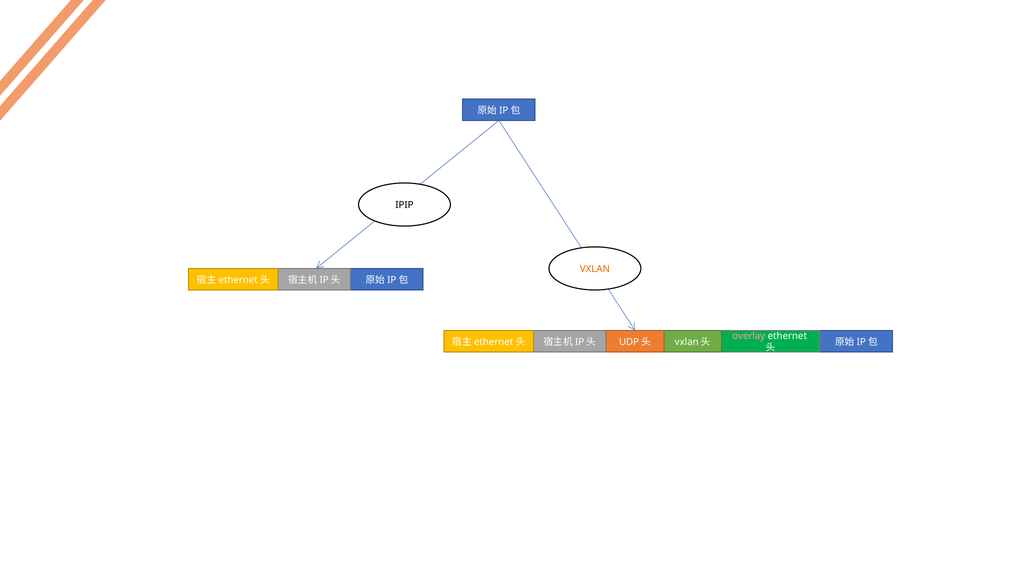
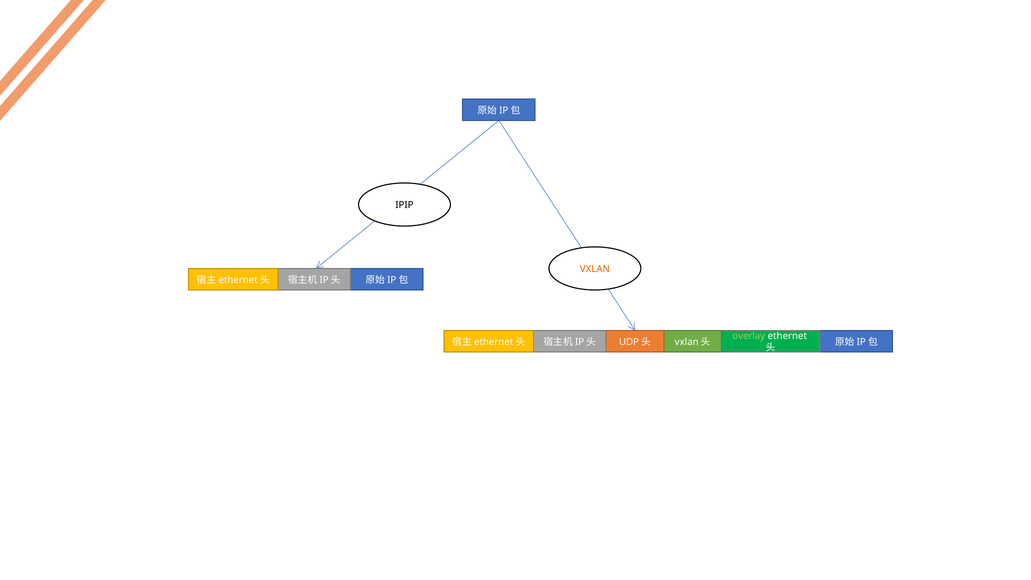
overlay colour: pink -> light green
